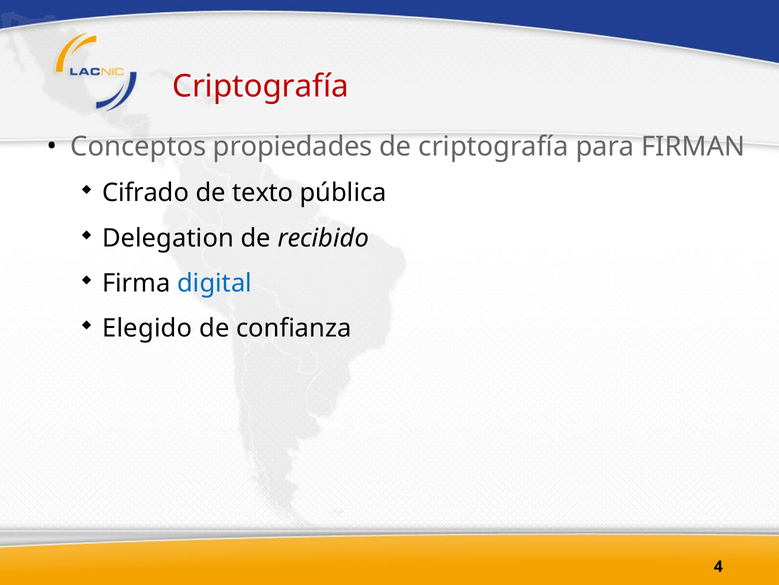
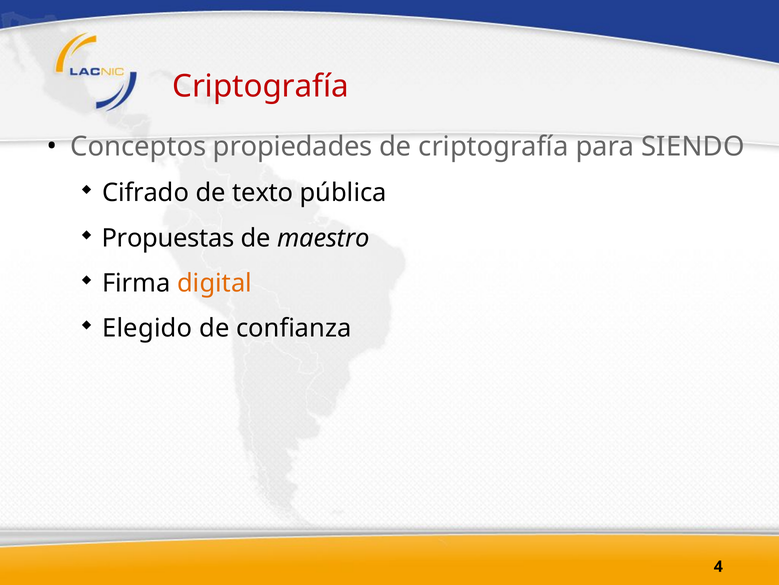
FIRMAN: FIRMAN -> SIENDO
Delegation: Delegation -> Propuestas
recibido: recibido -> maestro
digital colour: blue -> orange
